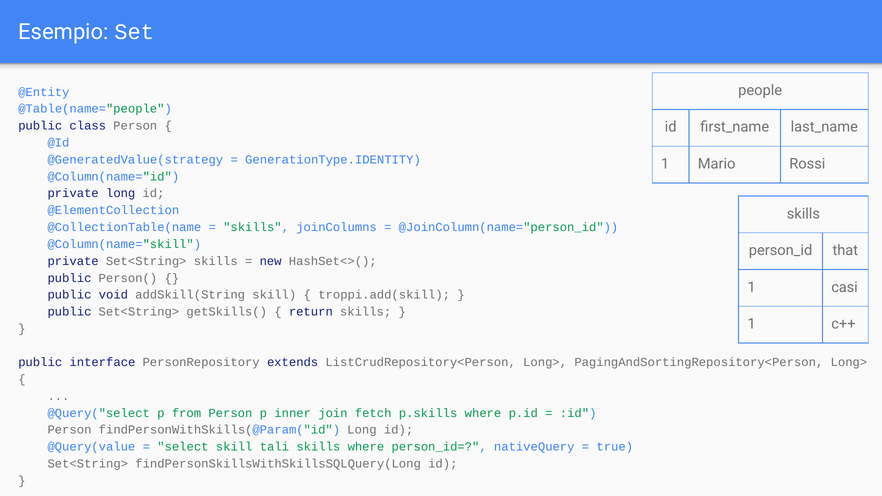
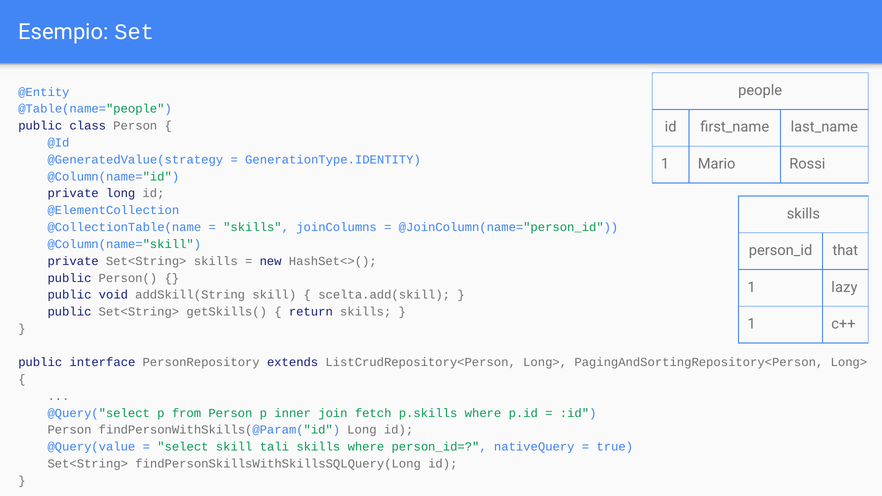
casi: casi -> lazy
troppi.add(skill: troppi.add(skill -> scelta.add(skill
